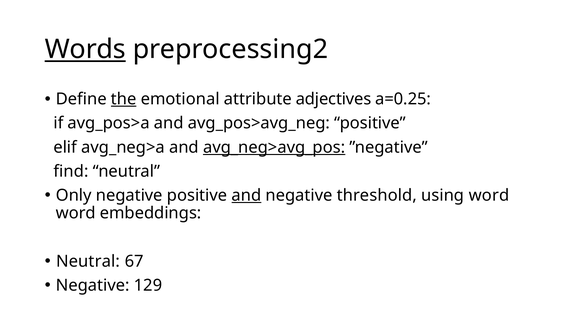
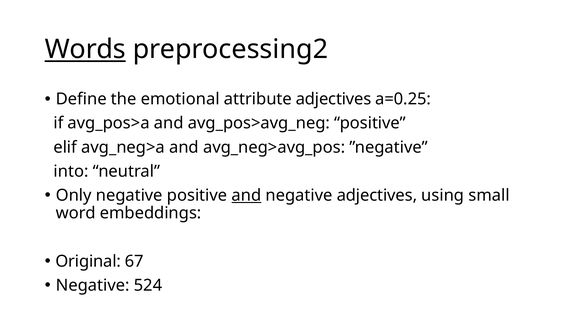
the underline: present -> none
avg_neg>avg_pos underline: present -> none
find: find -> into
negative threshold: threshold -> adjectives
using word: word -> small
Neutral at (88, 261): Neutral -> Original
129: 129 -> 524
